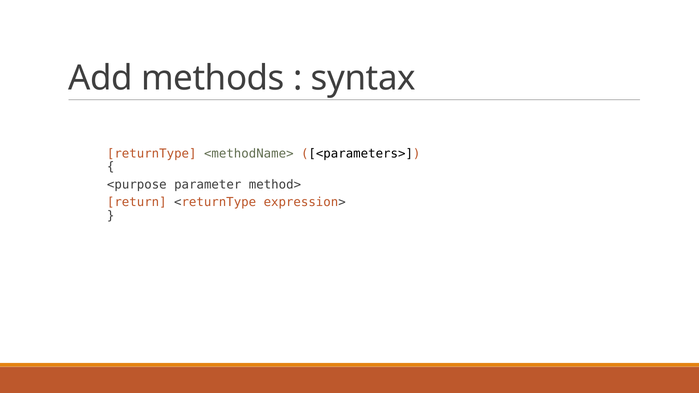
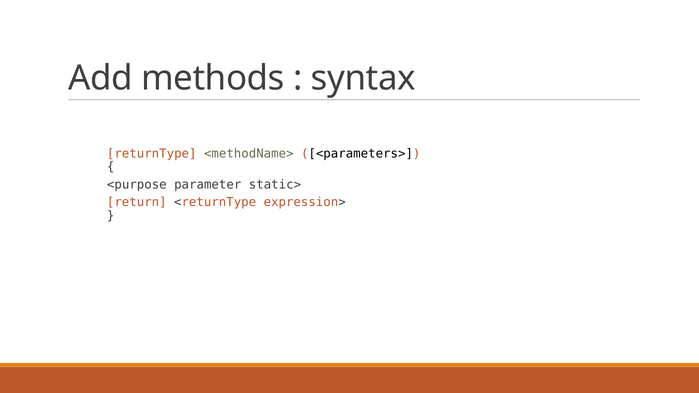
method>: method> -> static>
